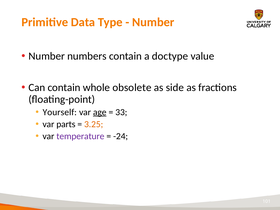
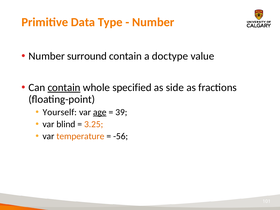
numbers: numbers -> surround
contain at (64, 88) underline: none -> present
obsolete: obsolete -> specified
33: 33 -> 39
parts: parts -> blind
temperature colour: purple -> orange
-24: -24 -> -56
